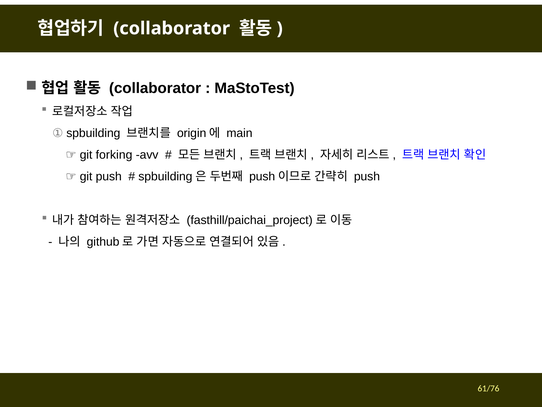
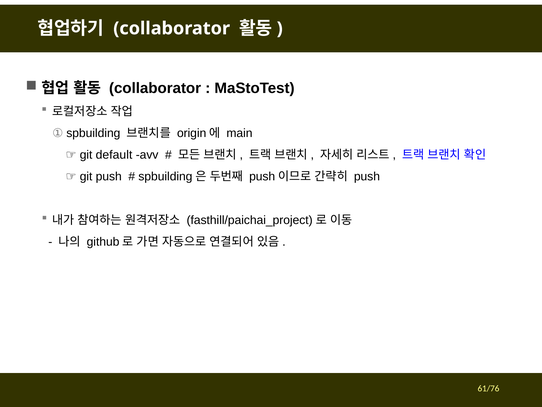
forking: forking -> default
